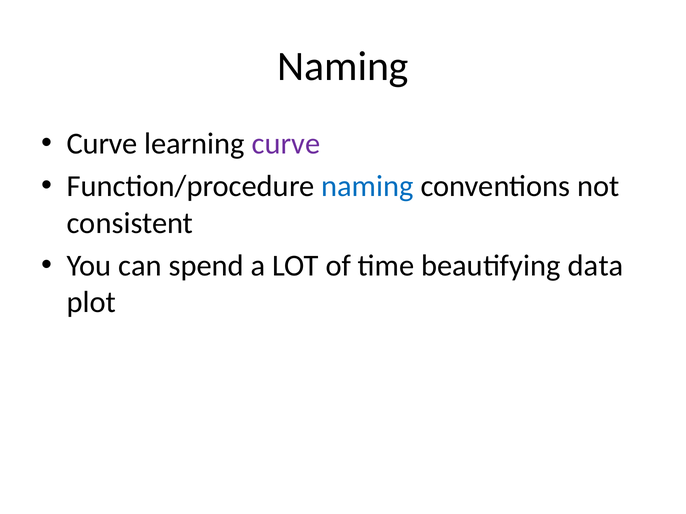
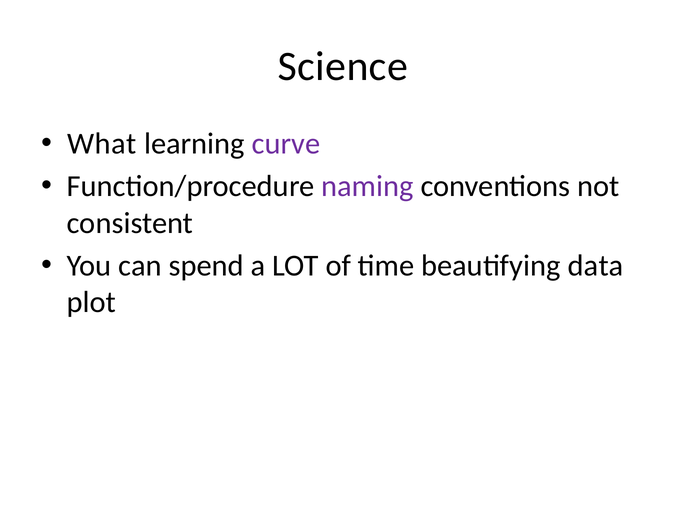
Naming at (343, 66): Naming -> Science
Curve at (102, 144): Curve -> What
naming at (368, 187) colour: blue -> purple
